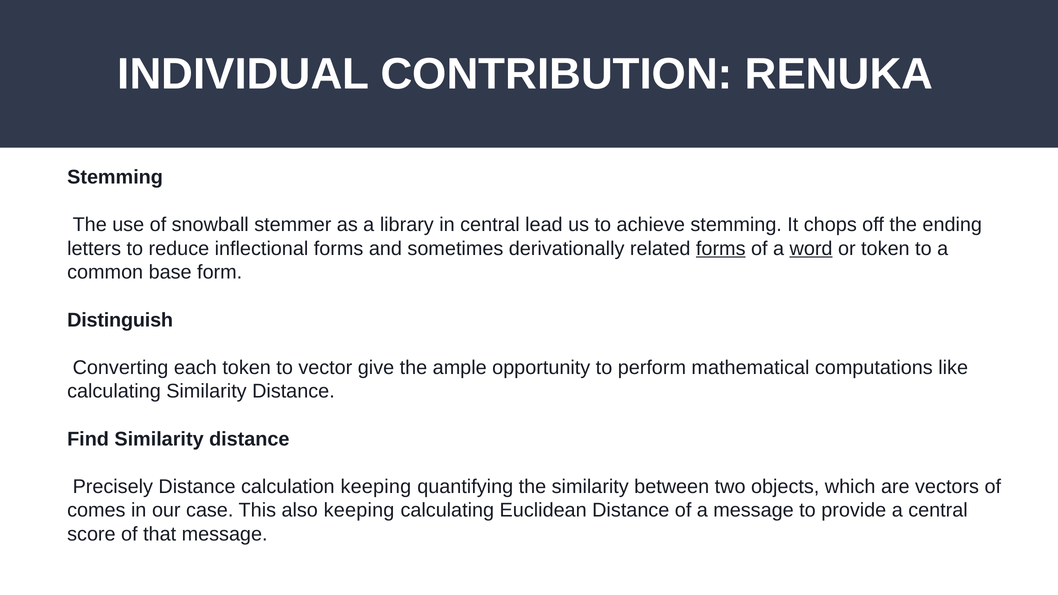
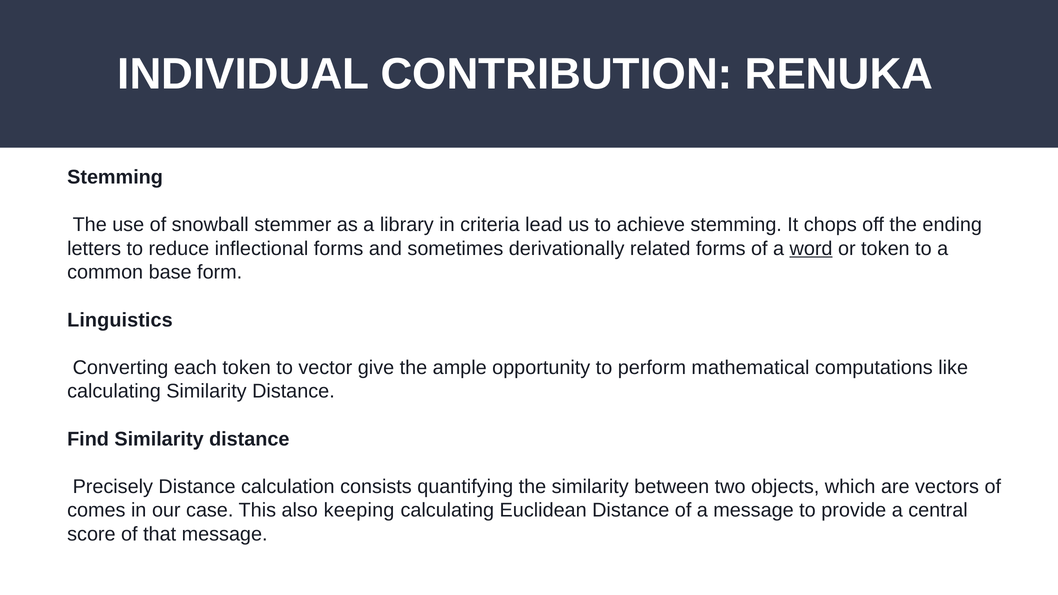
in central: central -> criteria
forms at (721, 249) underline: present -> none
Distinguish: Distinguish -> Linguistics
calculation keeping: keeping -> consists
